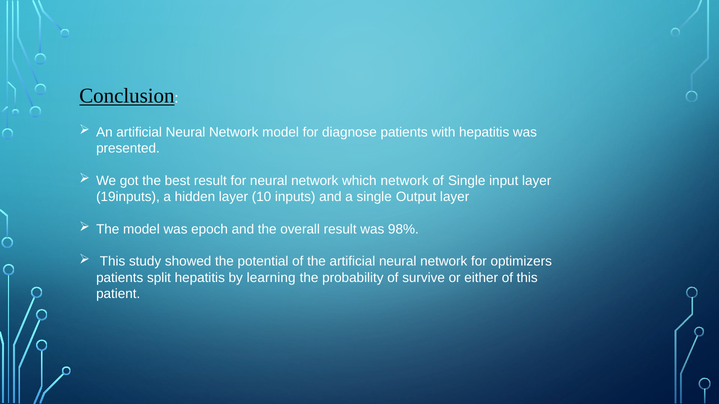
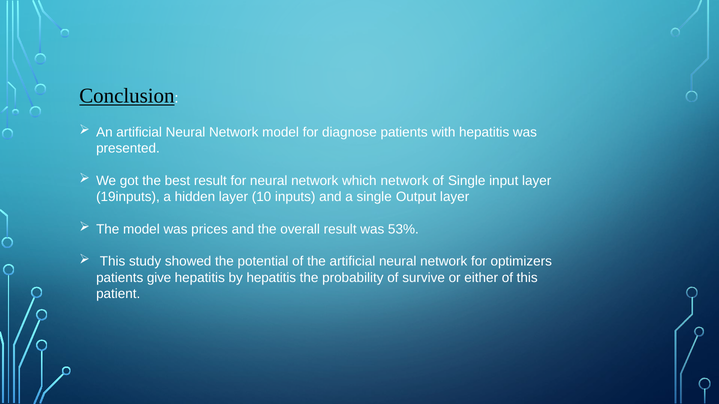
epoch: epoch -> prices
98%: 98% -> 53%
split: split -> give
by learning: learning -> hepatitis
